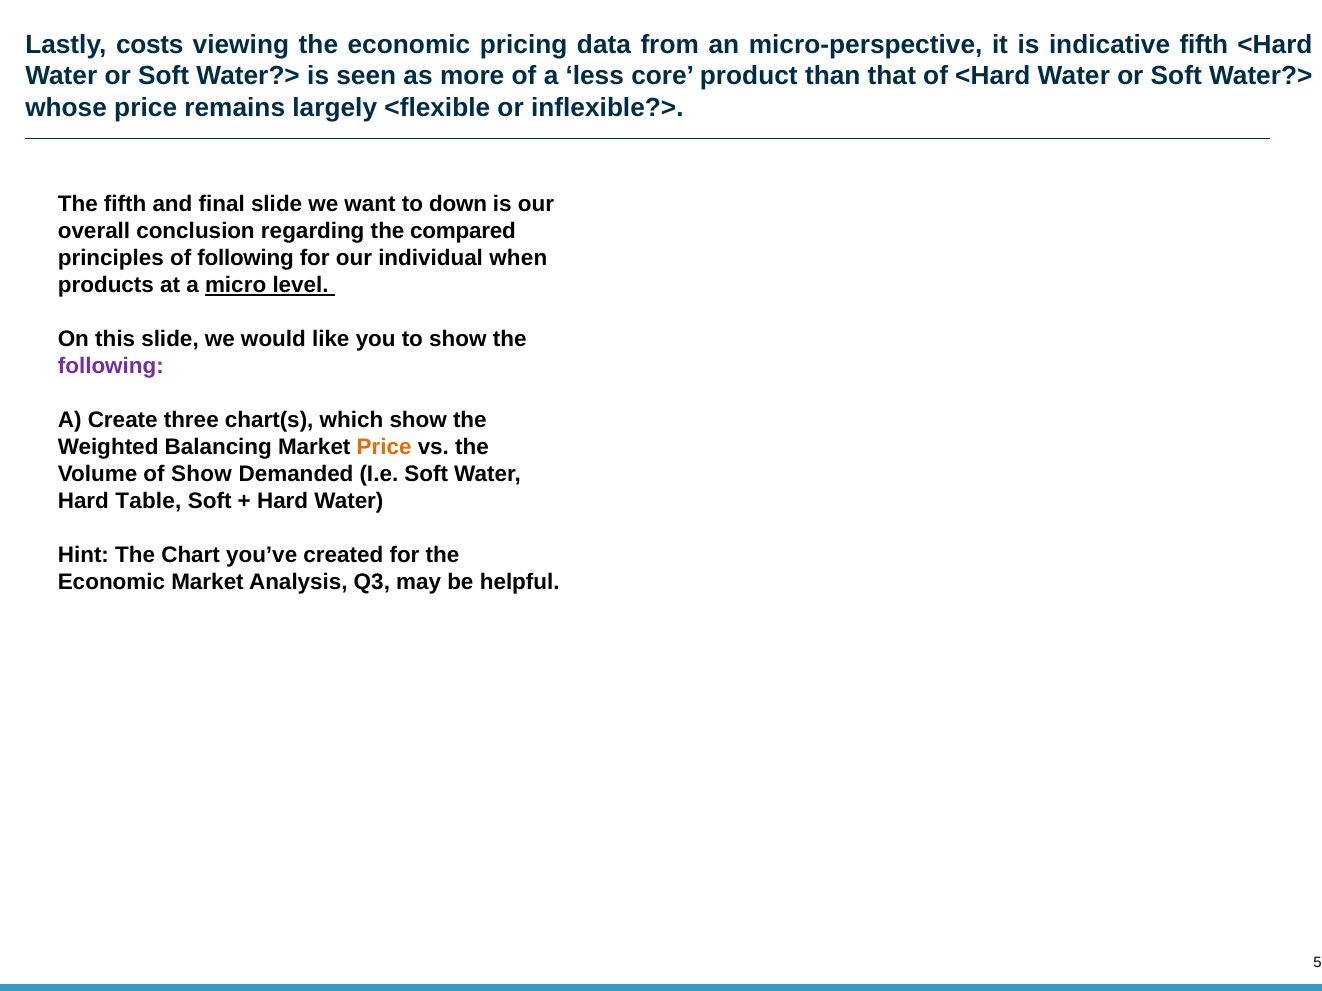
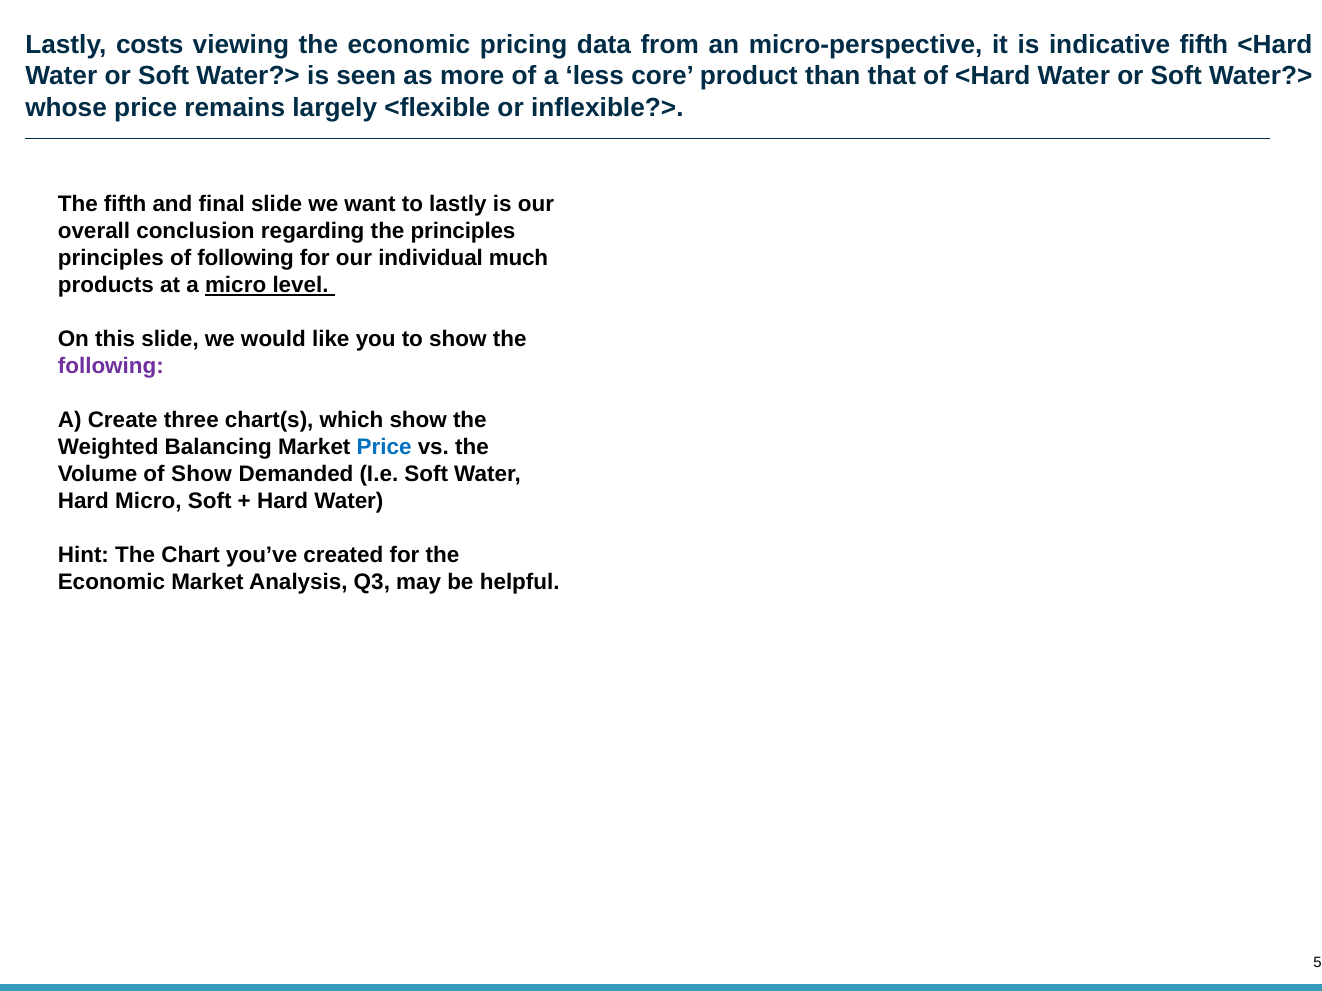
to down: down -> lastly
the compared: compared -> principles
when: when -> much
Price at (384, 447) colour: orange -> blue
Hard Table: Table -> Micro
